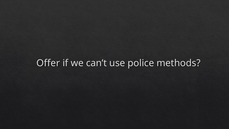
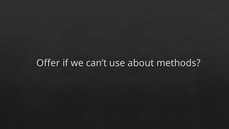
police: police -> about
